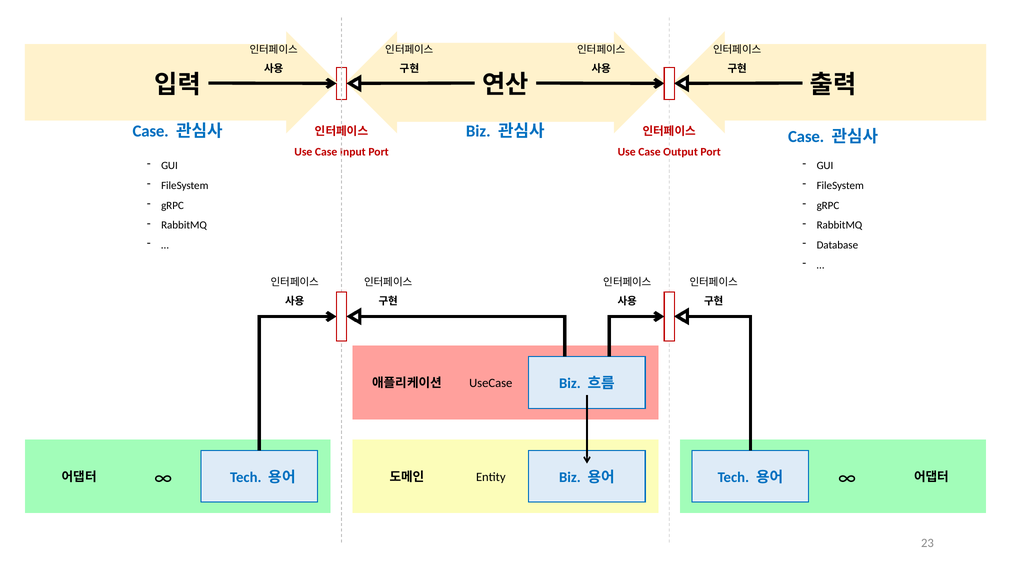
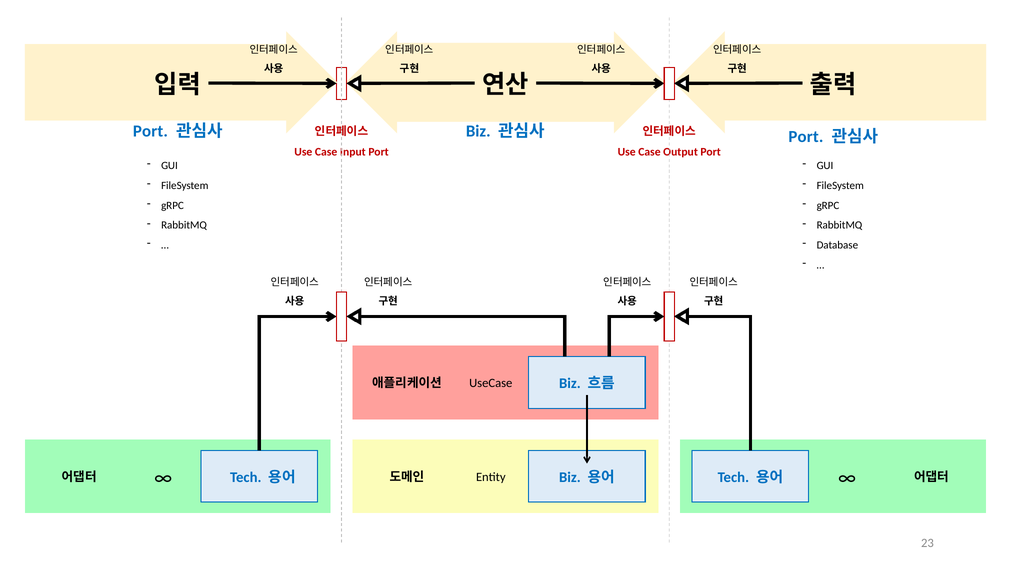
Case at (151, 131): Case -> Port
Case at (806, 137): Case -> Port
